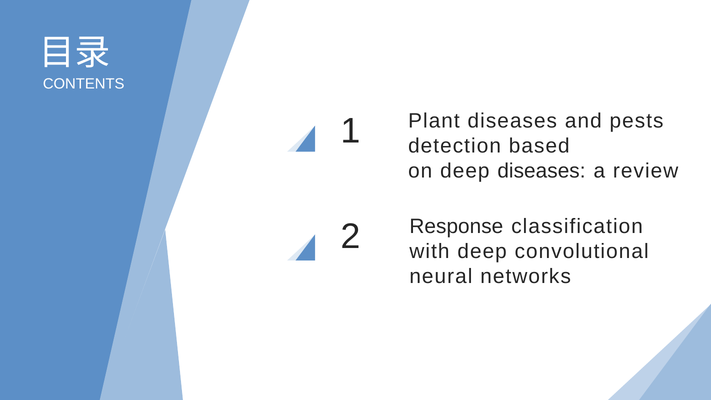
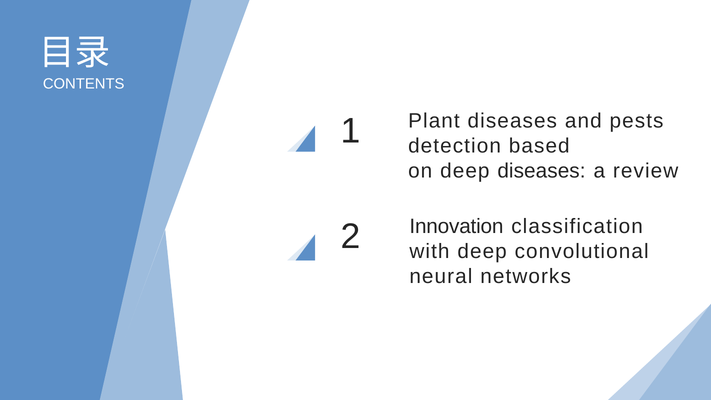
Response: Response -> Innovation
